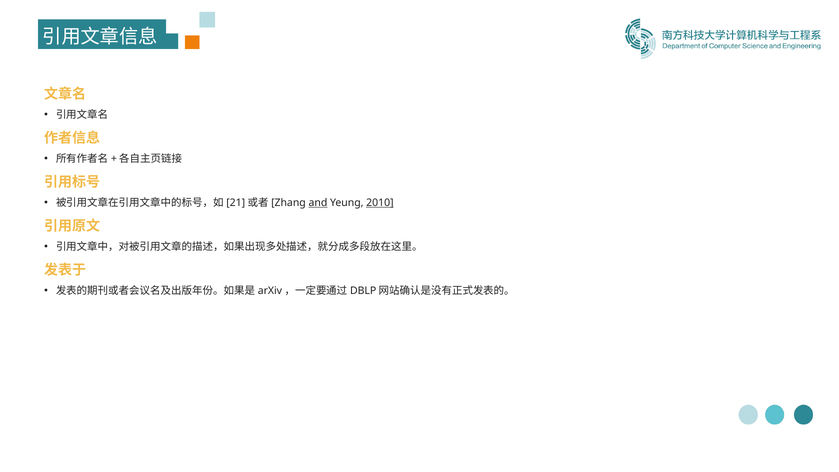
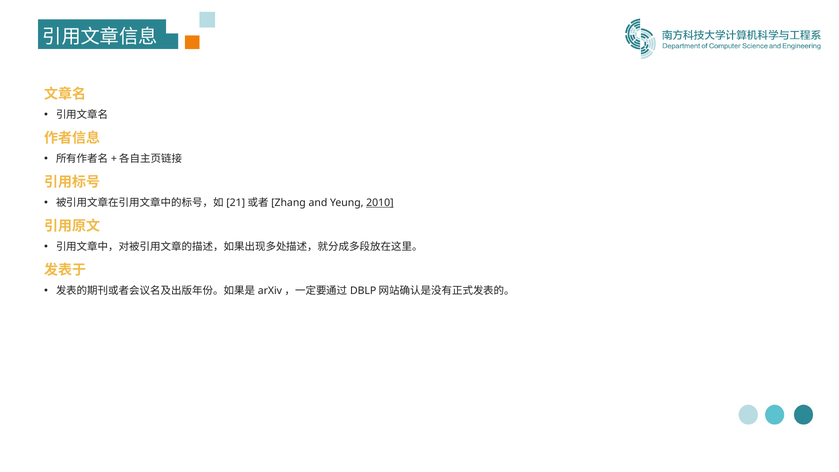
and underline: present -> none
